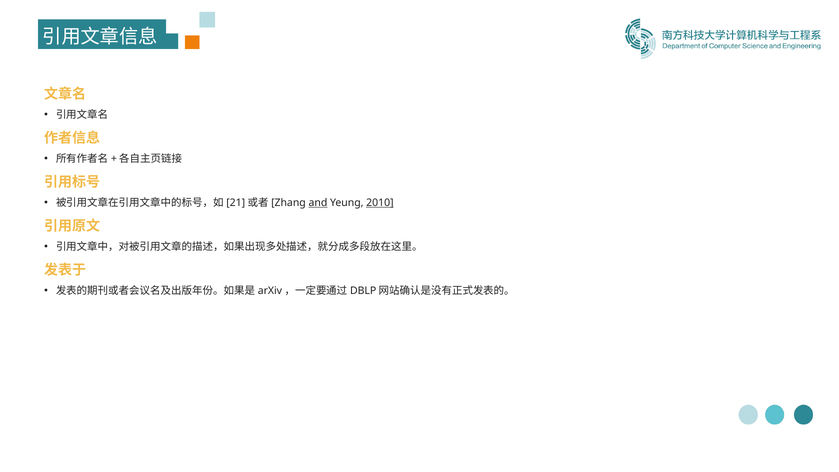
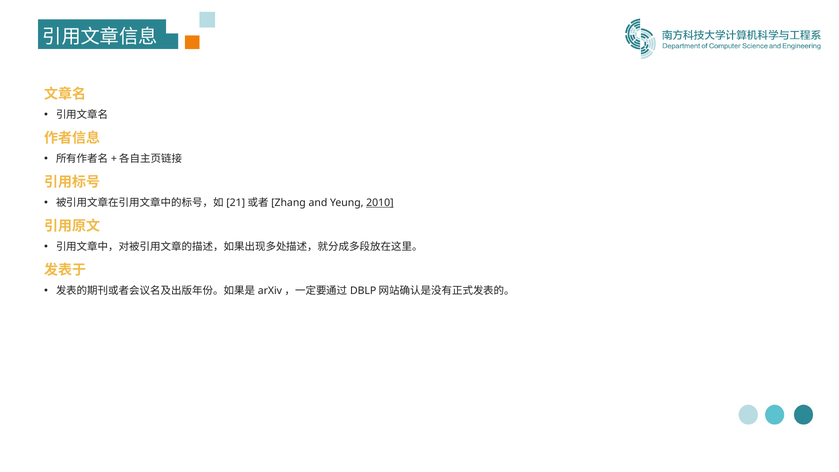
and underline: present -> none
